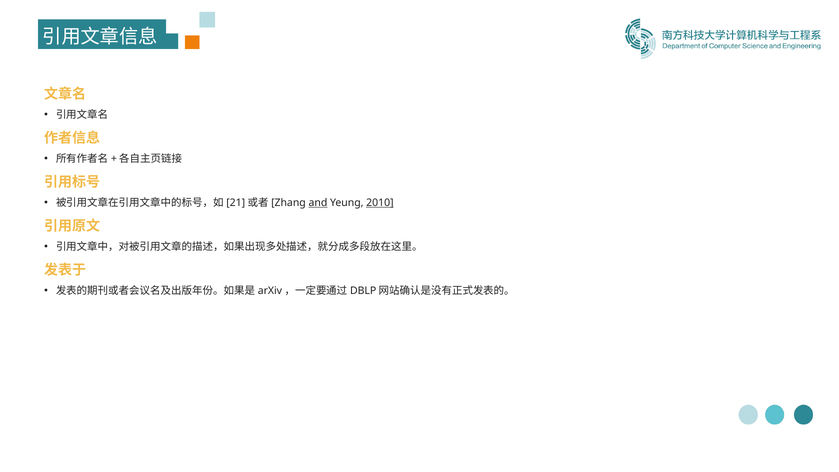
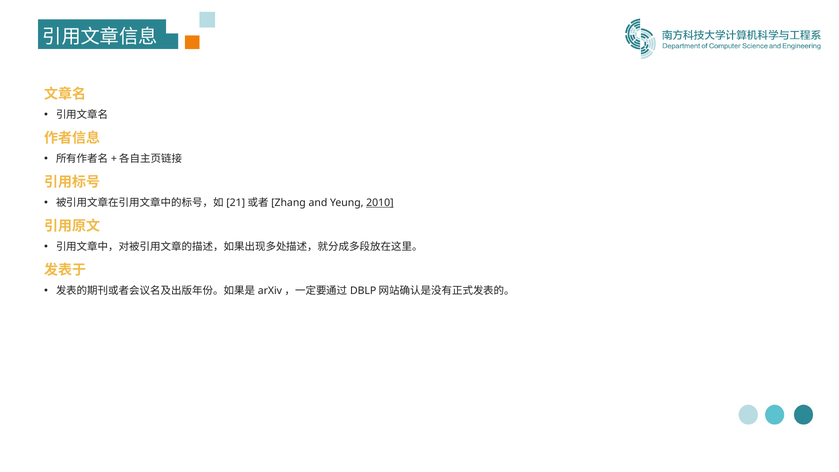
and underline: present -> none
